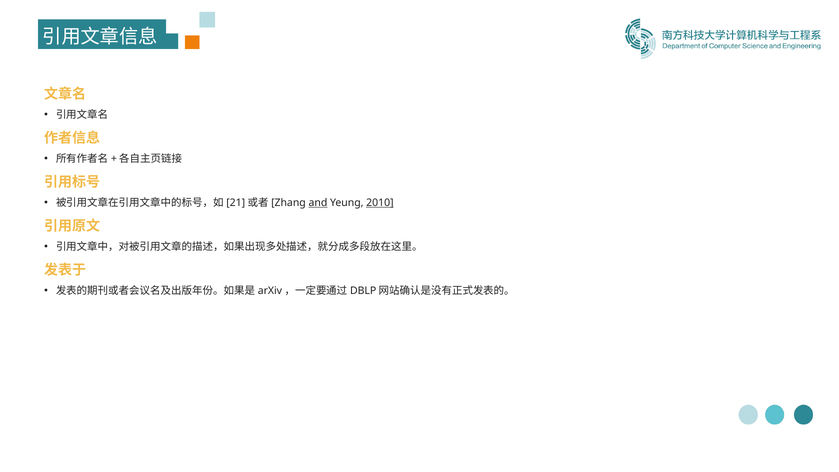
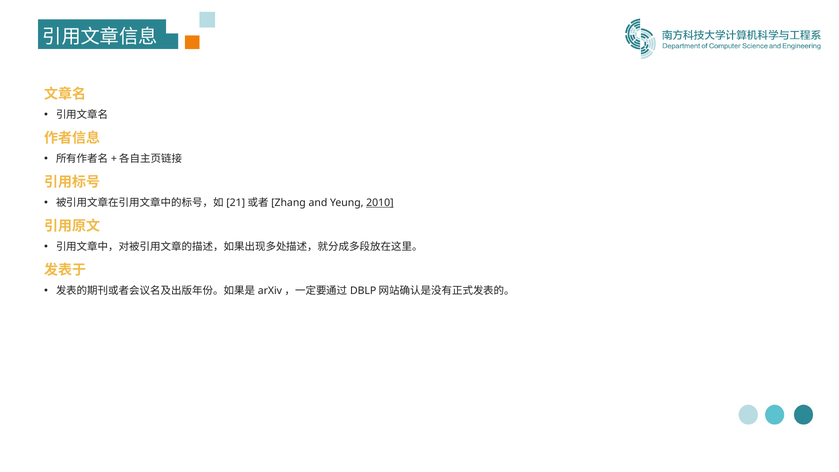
and underline: present -> none
